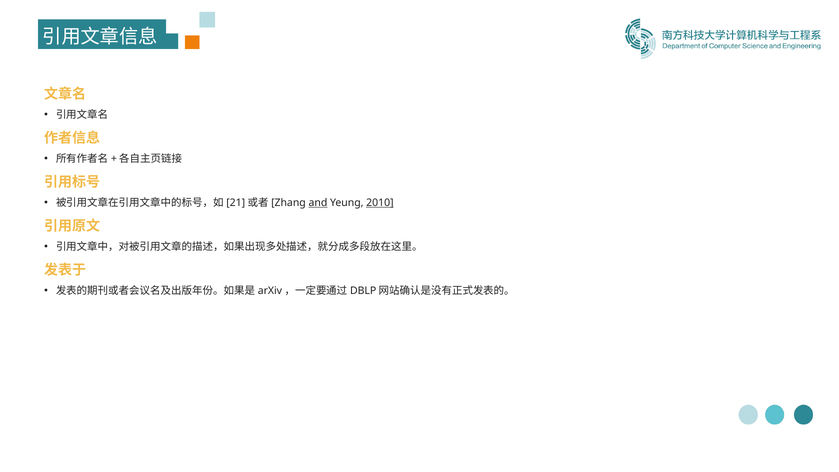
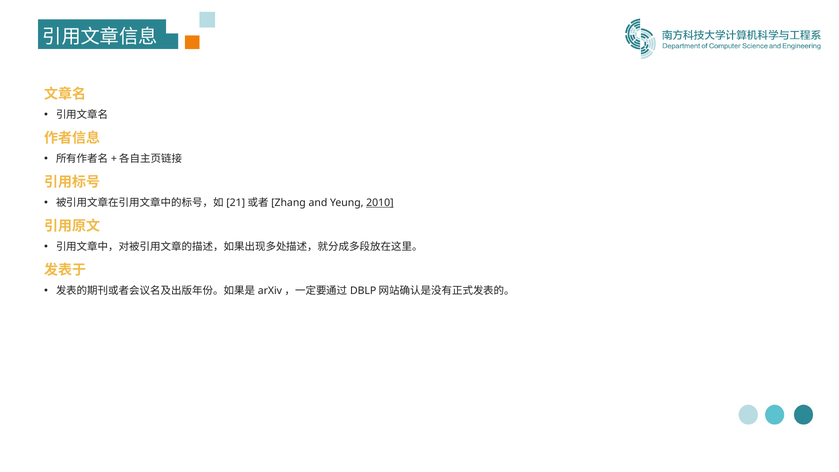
and underline: present -> none
